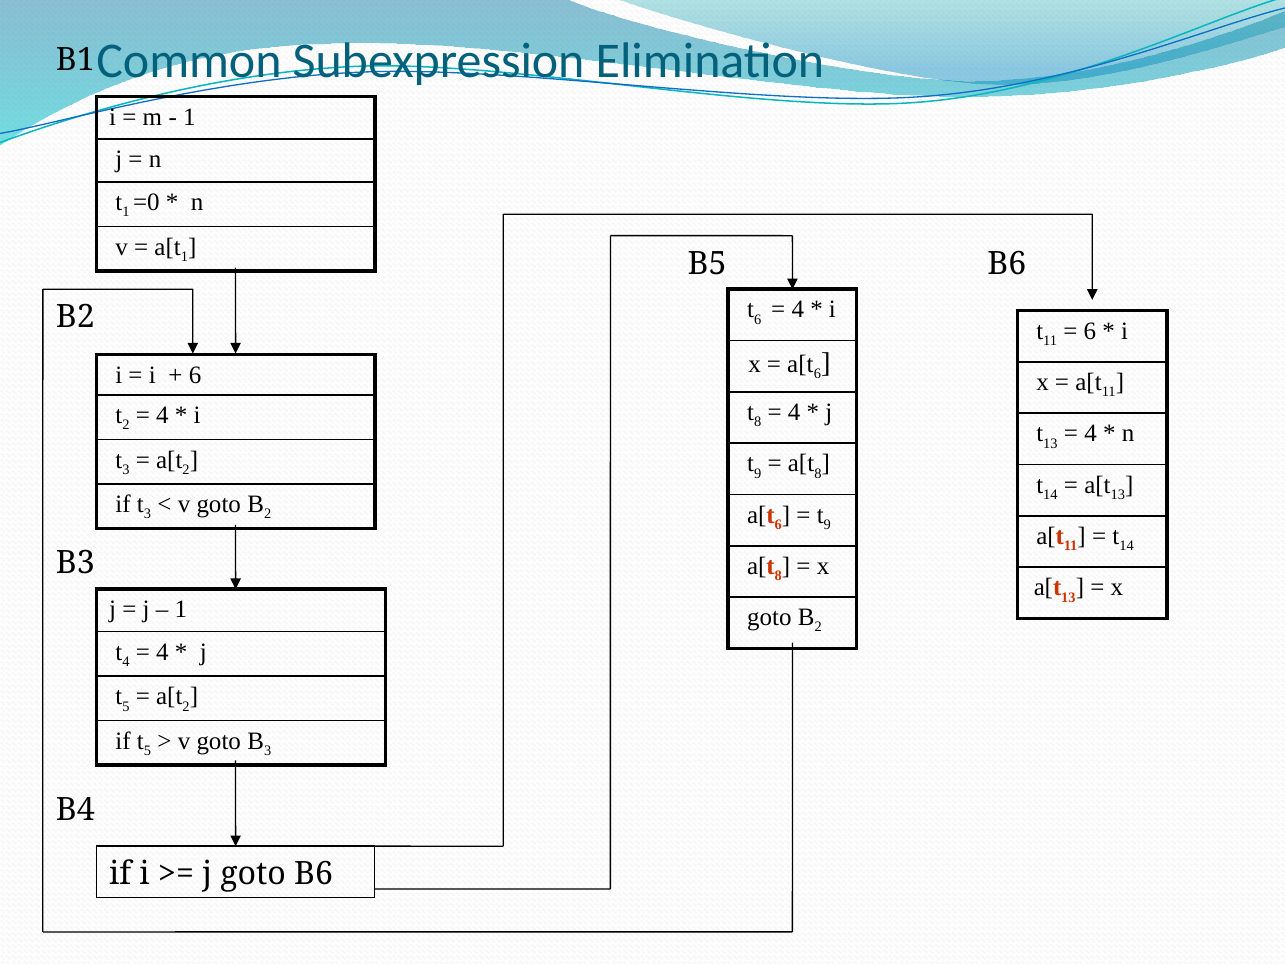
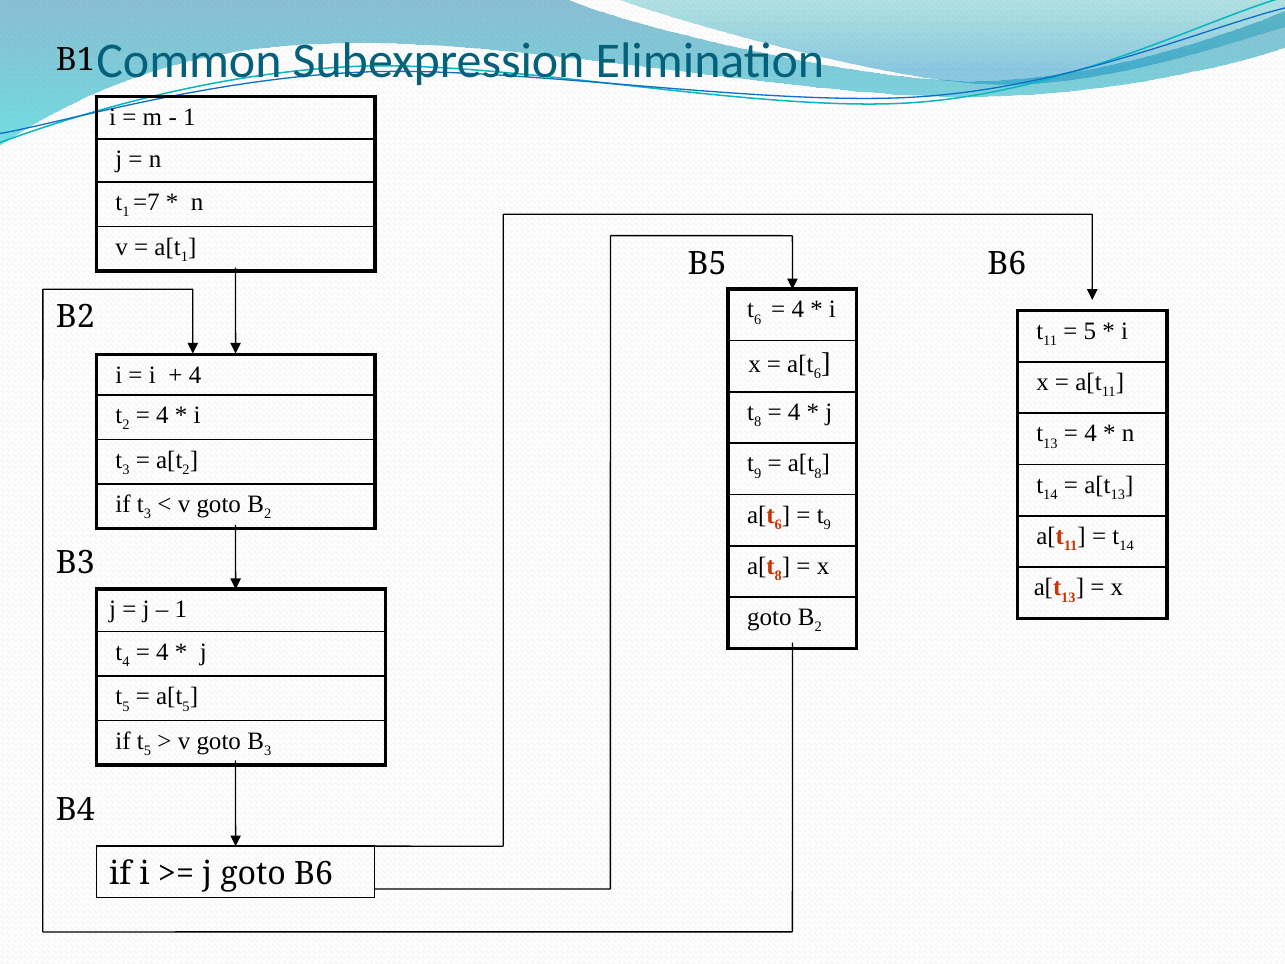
=0: =0 -> =7
6 at (1090, 331): 6 -> 5
6 at (195, 375): 6 -> 4
2 at (186, 706): 2 -> 5
